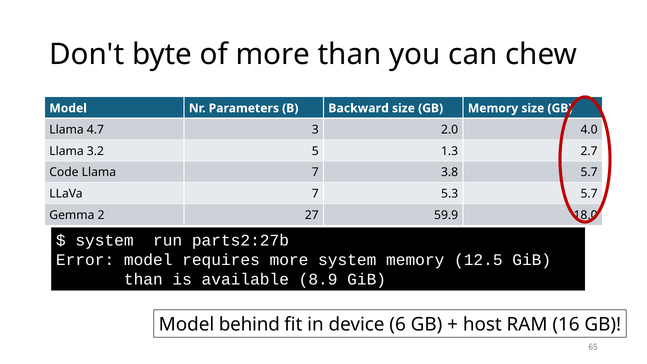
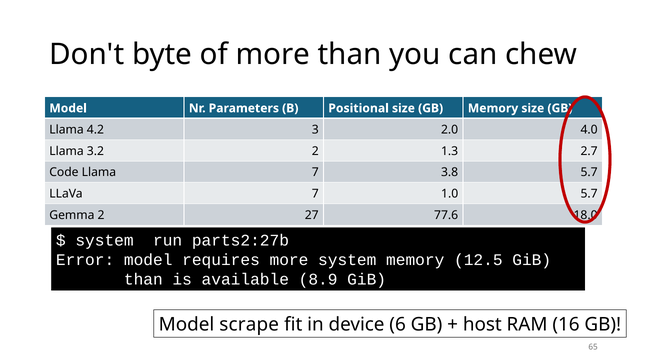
Backward: Backward -> Positional
4.7: 4.7 -> 4.2
3.2 5: 5 -> 2
5.3: 5.3 -> 1.0
59.9: 59.9 -> 77.6
behind: behind -> scrape
